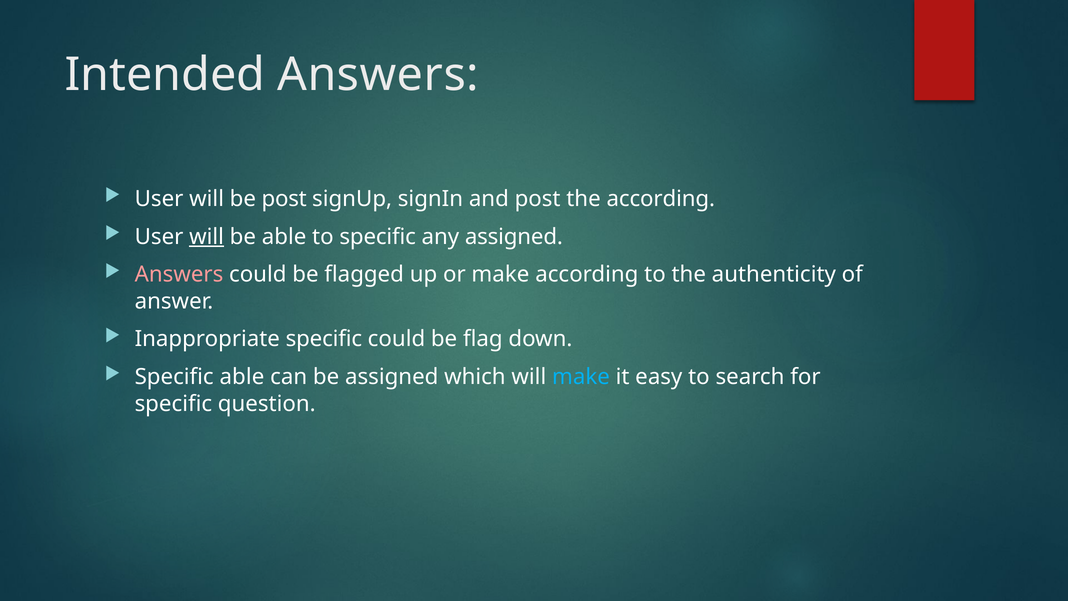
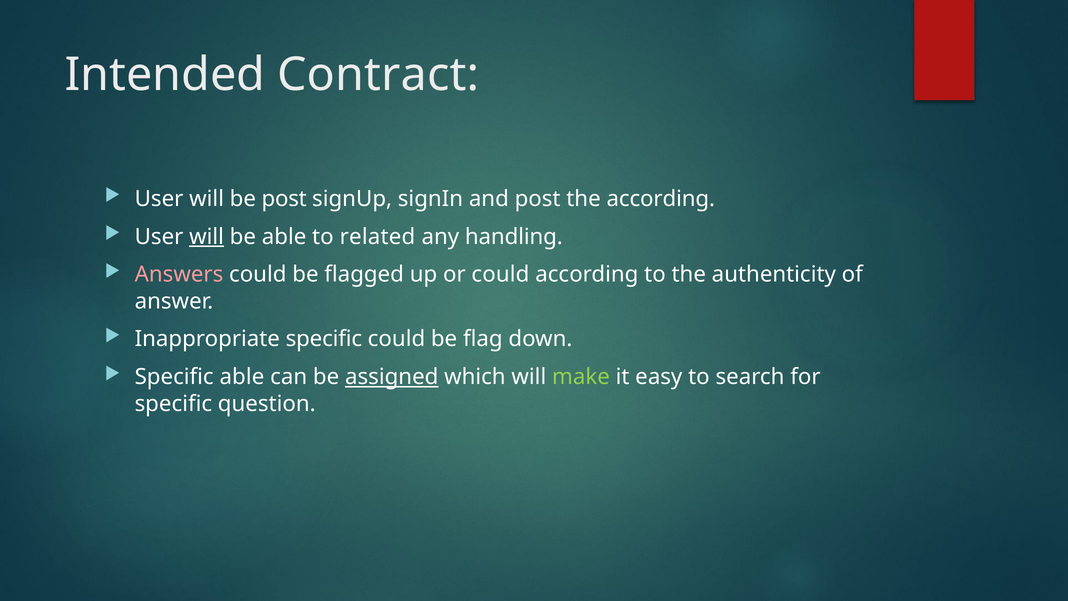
Intended Answers: Answers -> Contract
to specific: specific -> related
any assigned: assigned -> handling
or make: make -> could
assigned at (392, 377) underline: none -> present
make at (581, 377) colour: light blue -> light green
